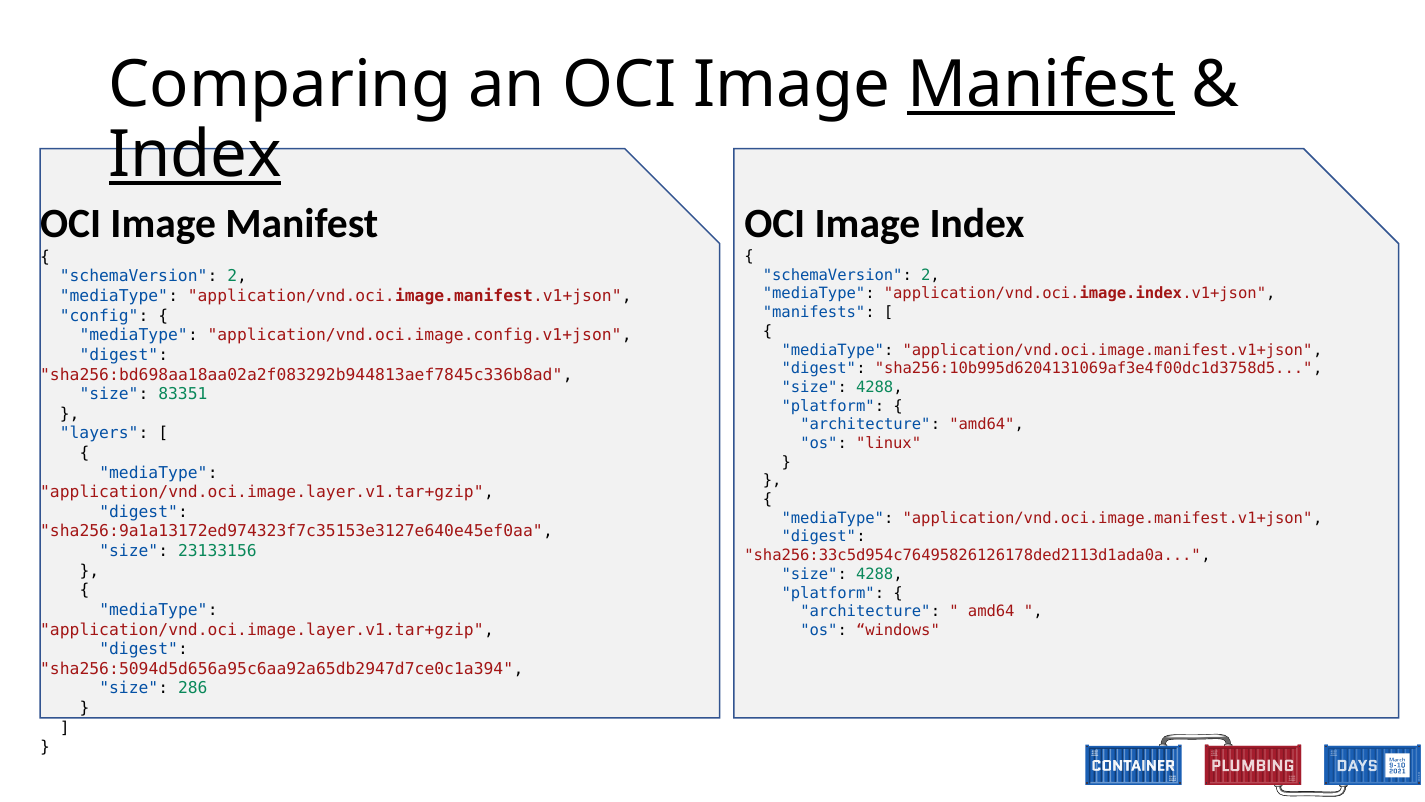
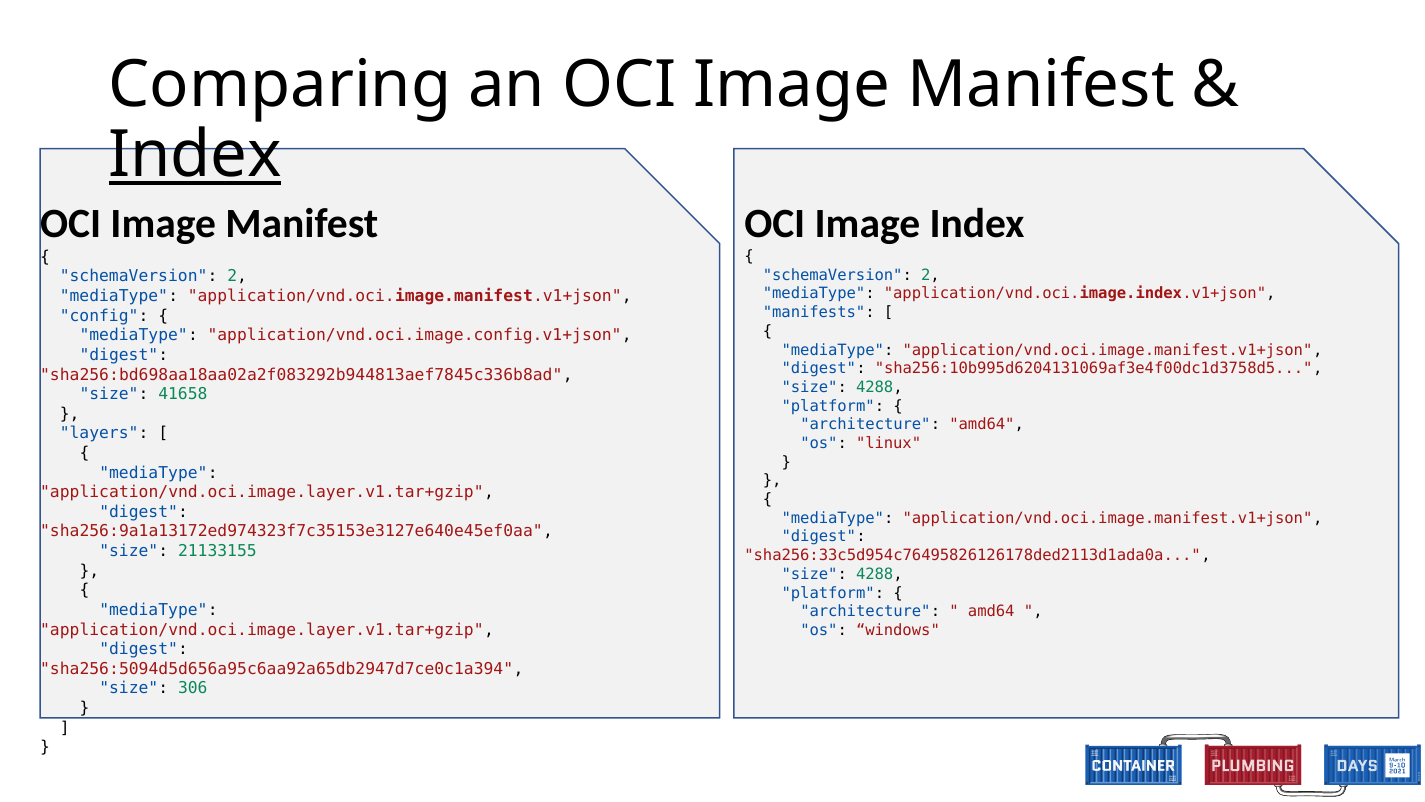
Manifest at (1041, 84) underline: present -> none
83351: 83351 -> 41658
23133156: 23133156 -> 21133155
286: 286 -> 306
